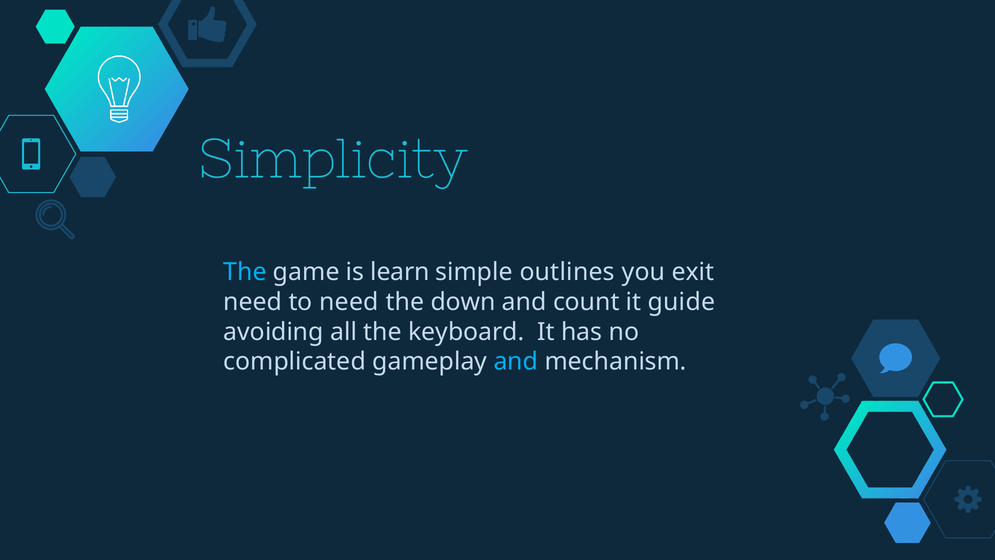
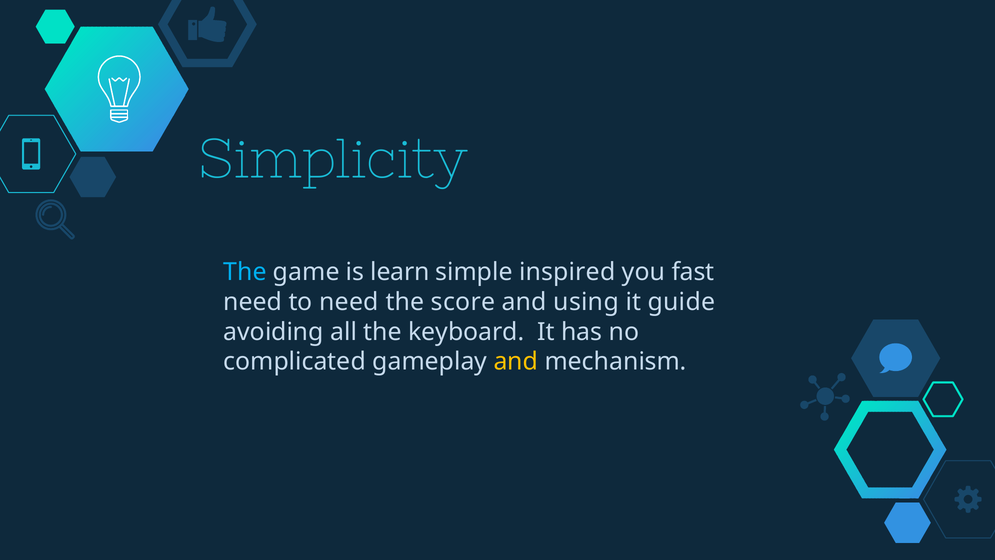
outlines: outlines -> inspired
exit: exit -> fast
down: down -> score
count: count -> using
and at (516, 362) colour: light blue -> yellow
